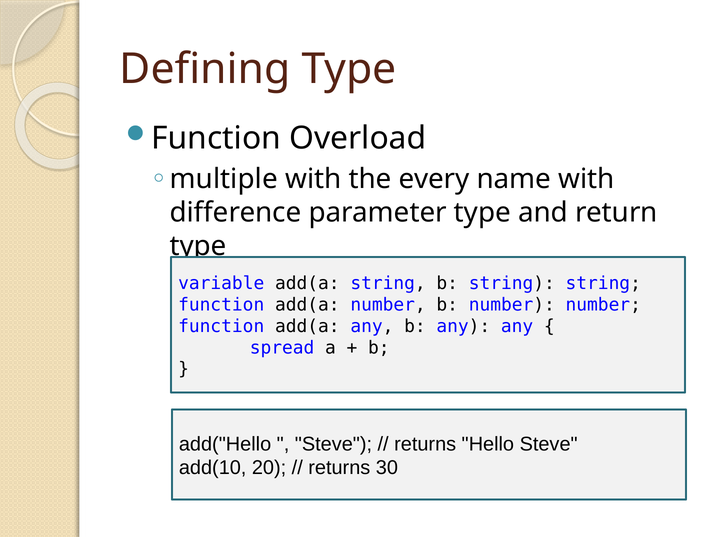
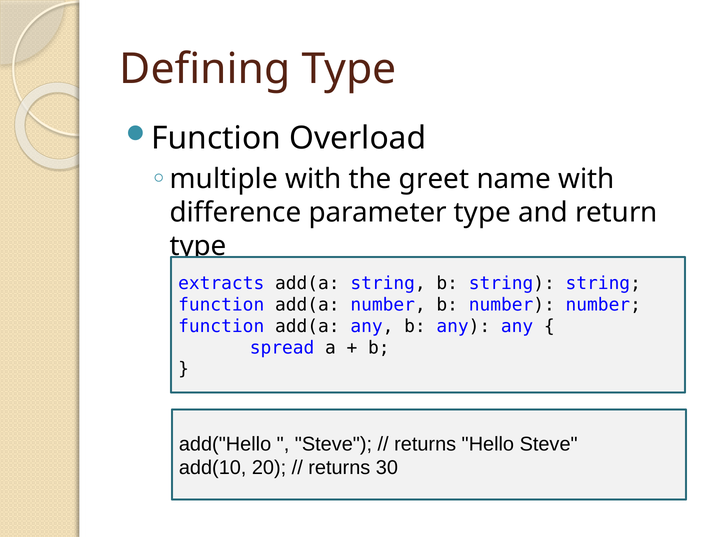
every: every -> greet
variable: variable -> extracts
